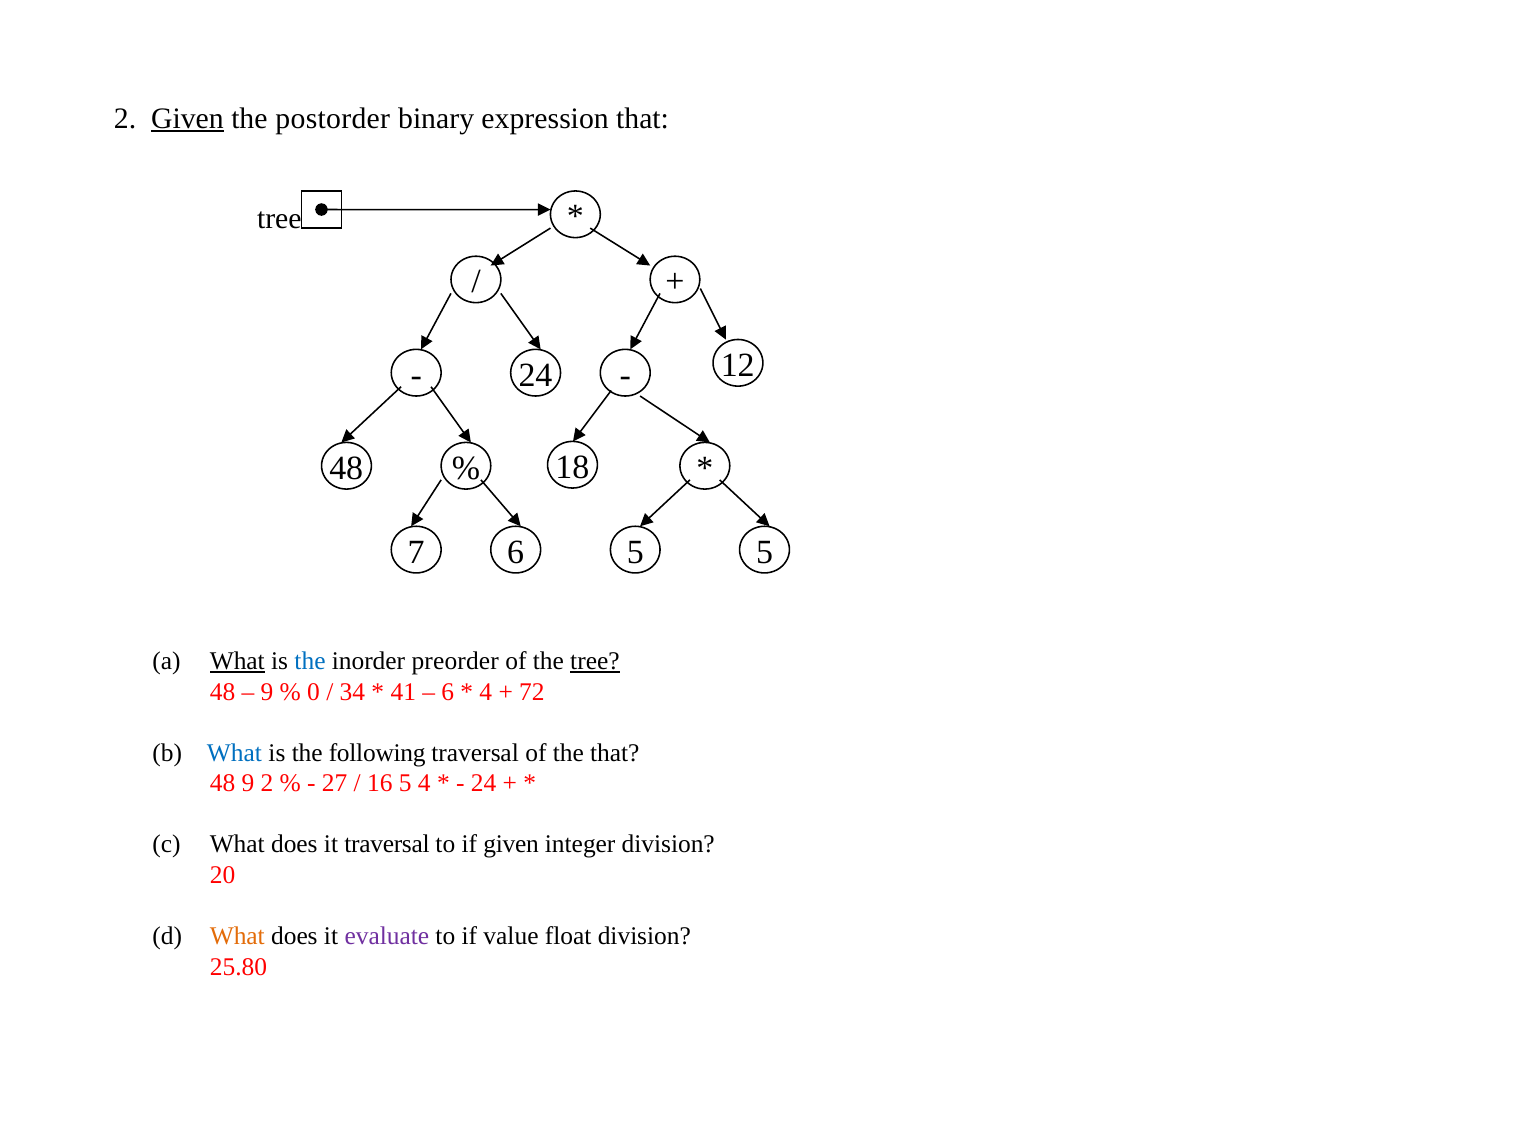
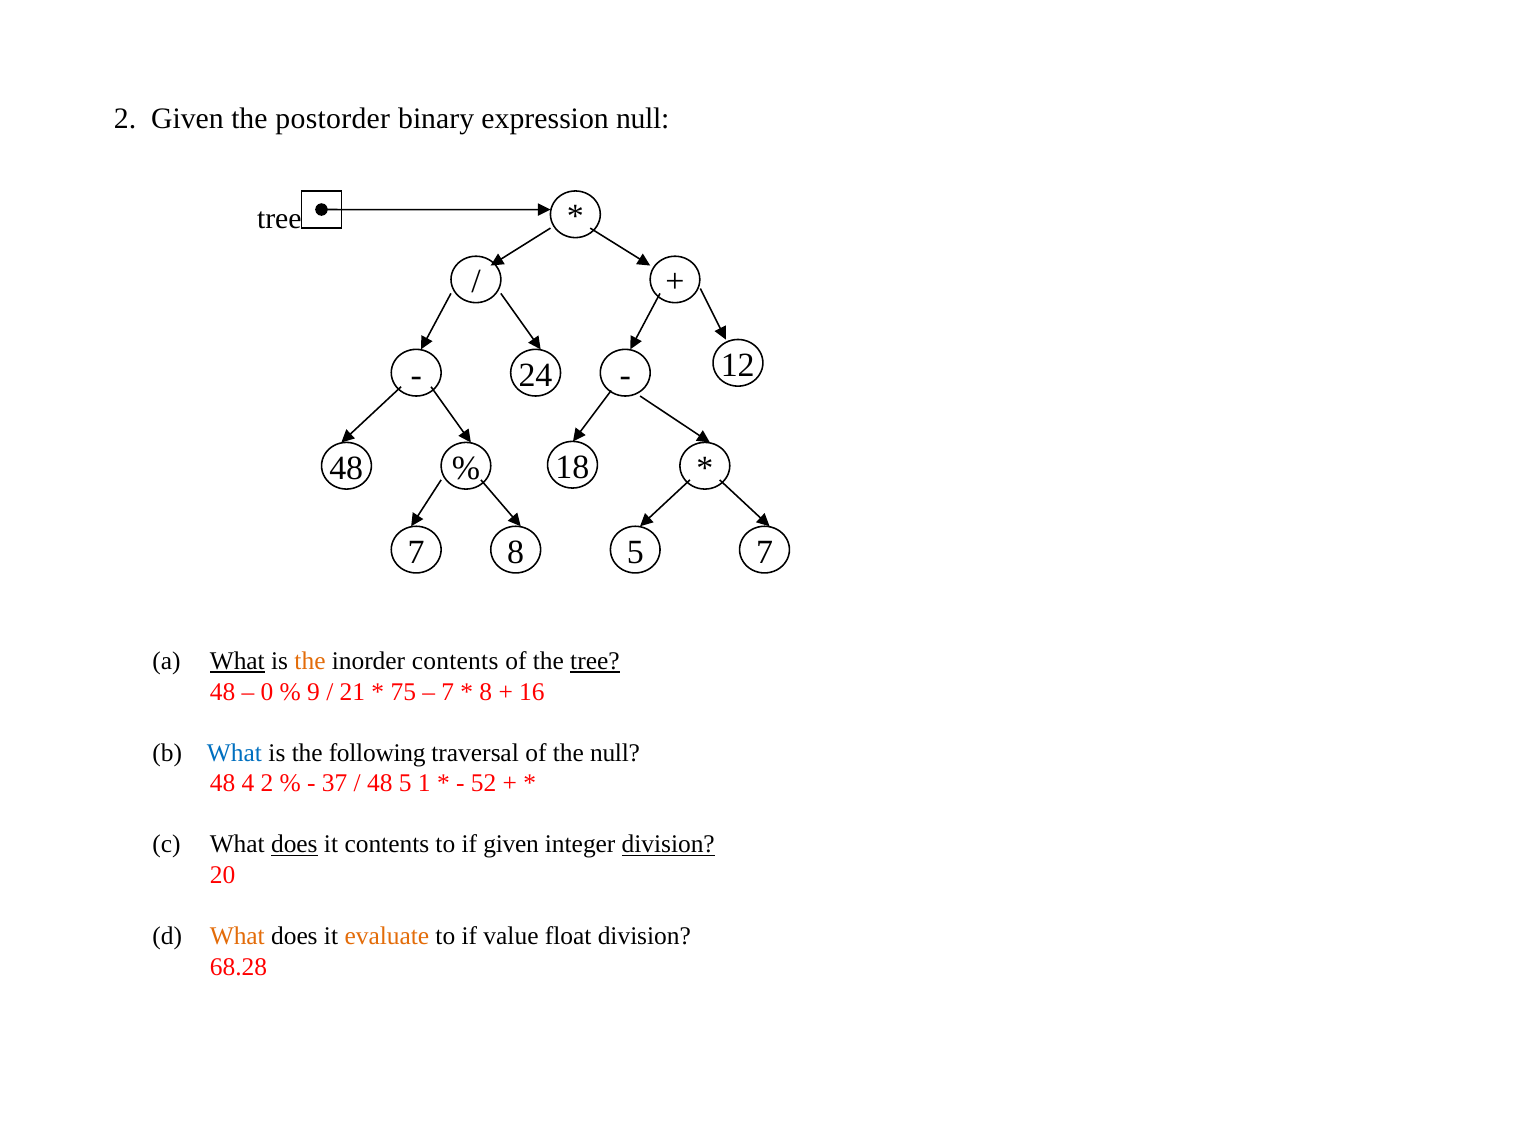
Given at (187, 118) underline: present -> none
expression that: that -> null
7 6: 6 -> 8
5 5: 5 -> 7
the at (310, 661) colour: blue -> orange
inorder preorder: preorder -> contents
9 at (267, 692): 9 -> 0
0: 0 -> 9
34: 34 -> 21
41: 41 -> 75
6 at (448, 692): 6 -> 7
4 at (486, 692): 4 -> 8
72: 72 -> 16
the that: that -> null
48 9: 9 -> 4
27: 27 -> 37
16 at (380, 783): 16 -> 48
5 4: 4 -> 1
24 at (484, 783): 24 -> 52
does at (294, 845) underline: none -> present
it traversal: traversal -> contents
division at (668, 845) underline: none -> present
evaluate colour: purple -> orange
25.80: 25.80 -> 68.28
